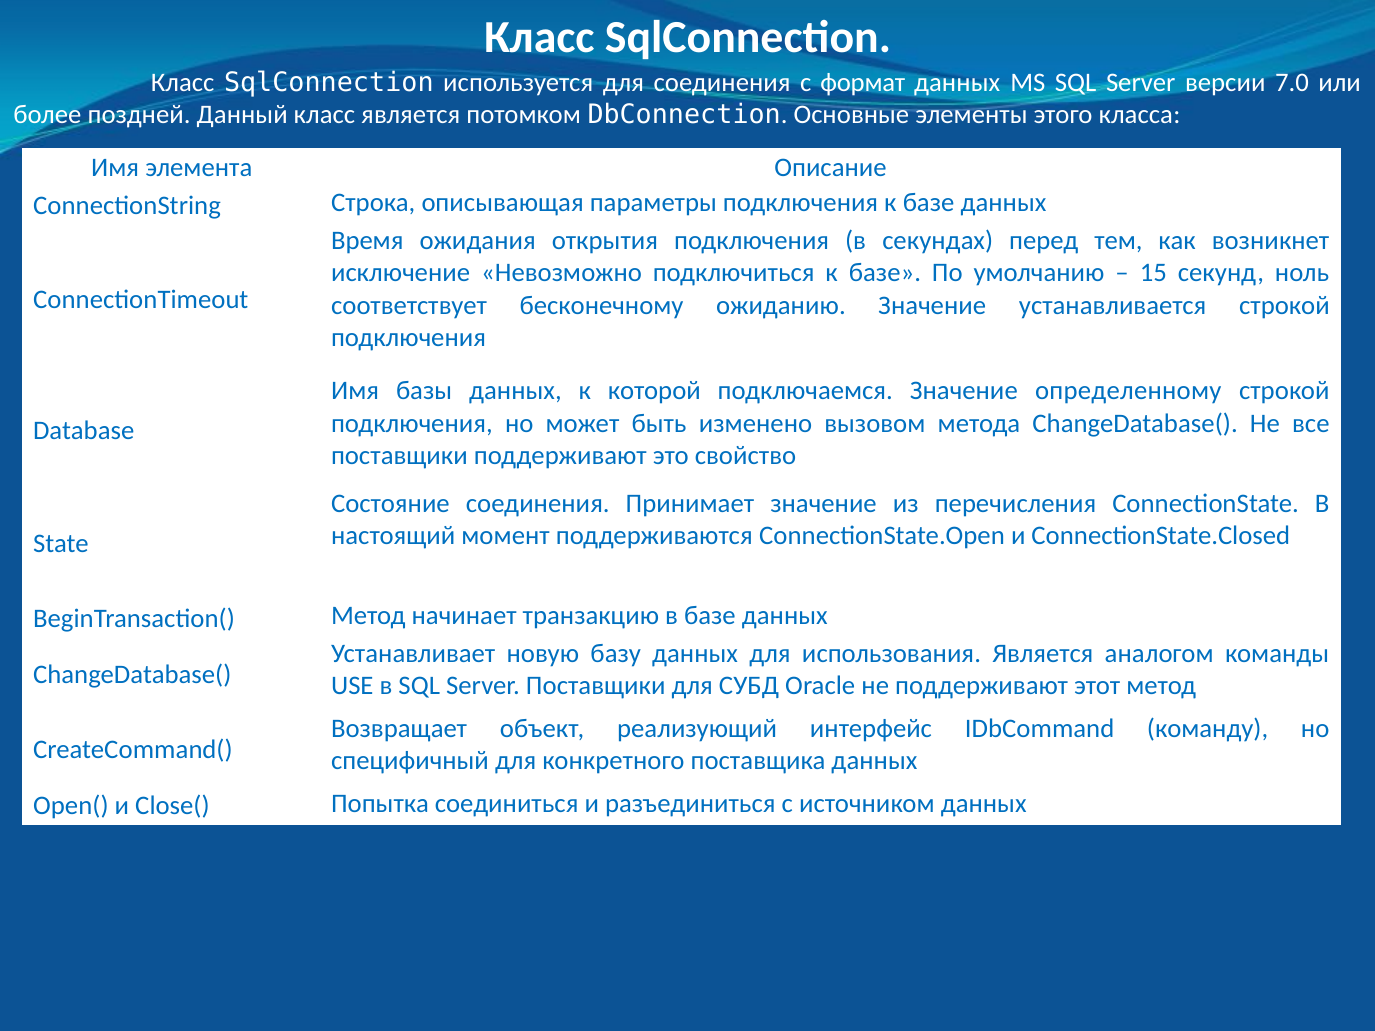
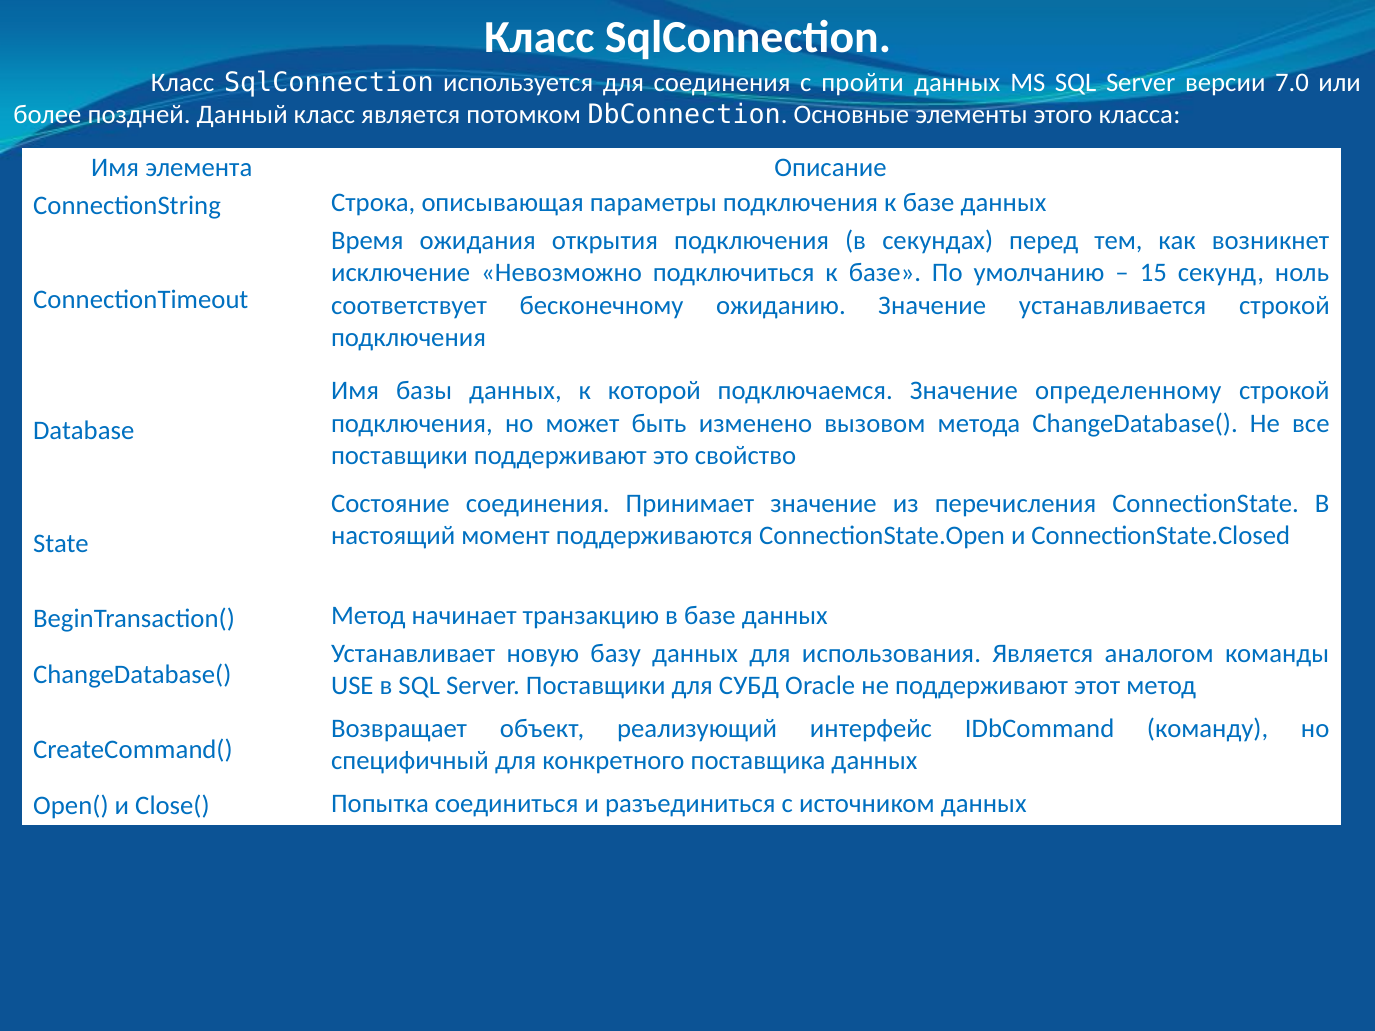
формат: формат -> пройти
